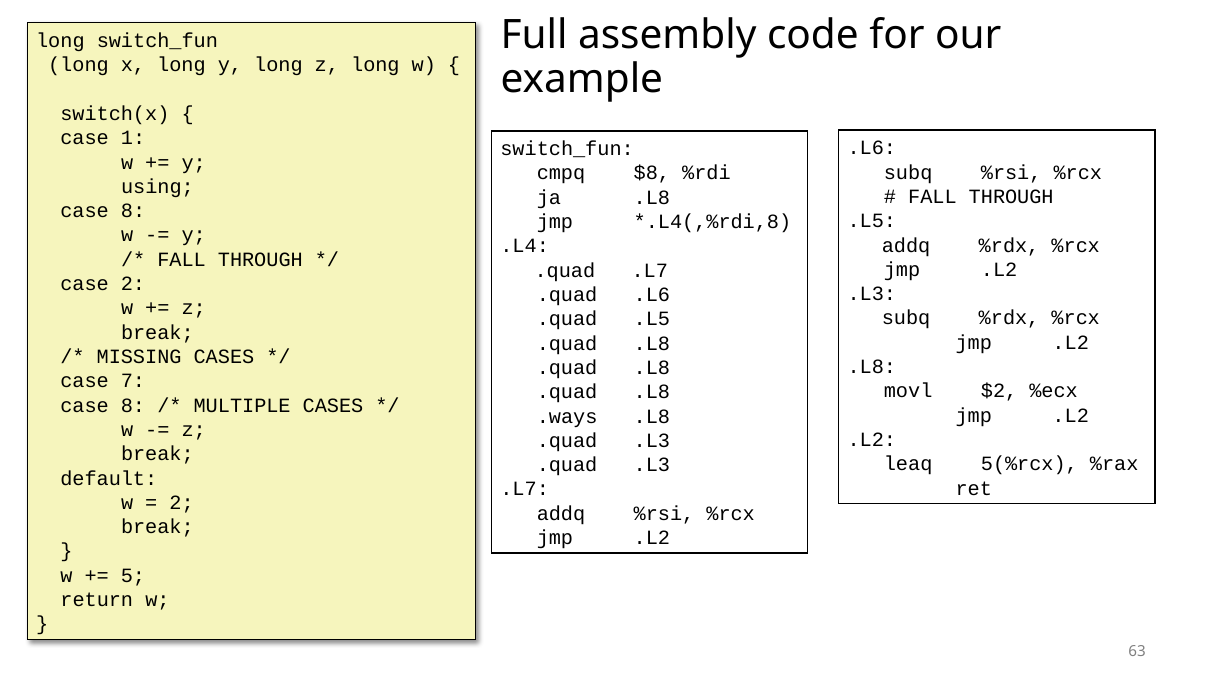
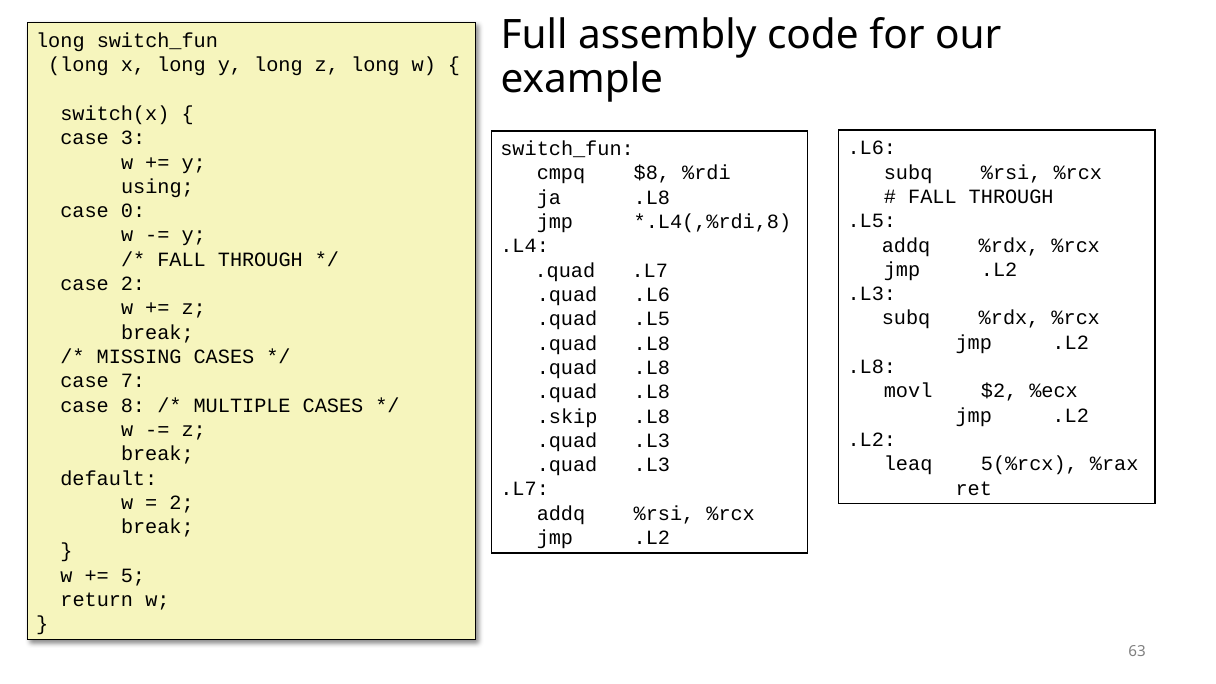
1: 1 -> 3
8 at (133, 211): 8 -> 0
.ways: .ways -> .skip
